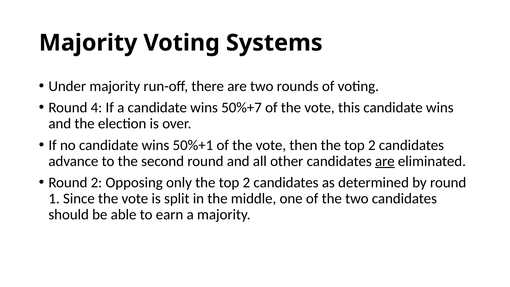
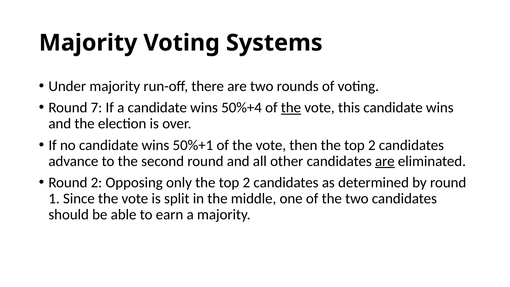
4: 4 -> 7
50%+7: 50%+7 -> 50%+4
the at (291, 108) underline: none -> present
